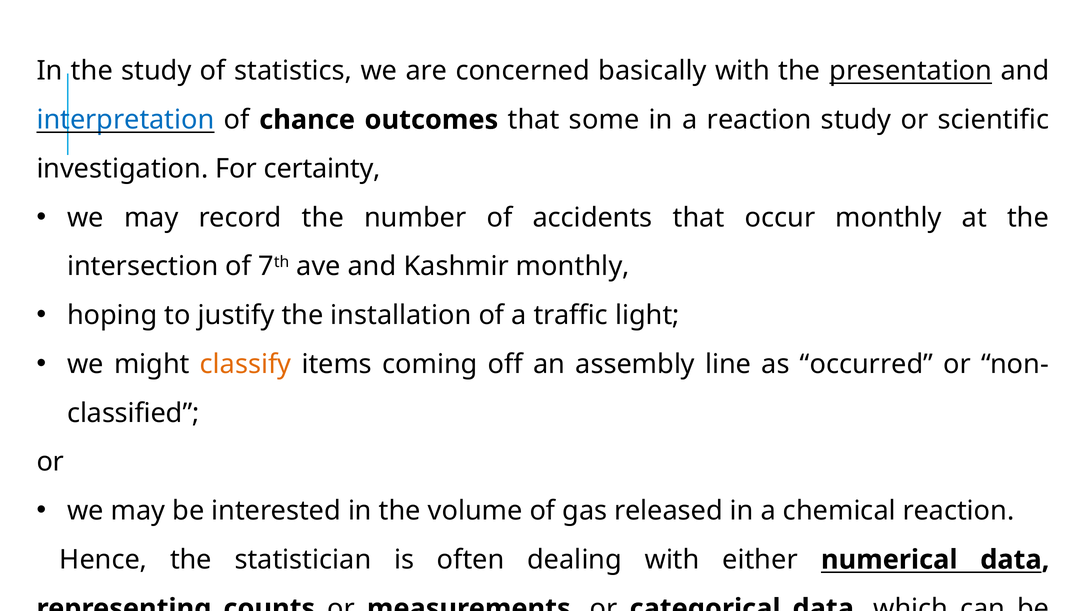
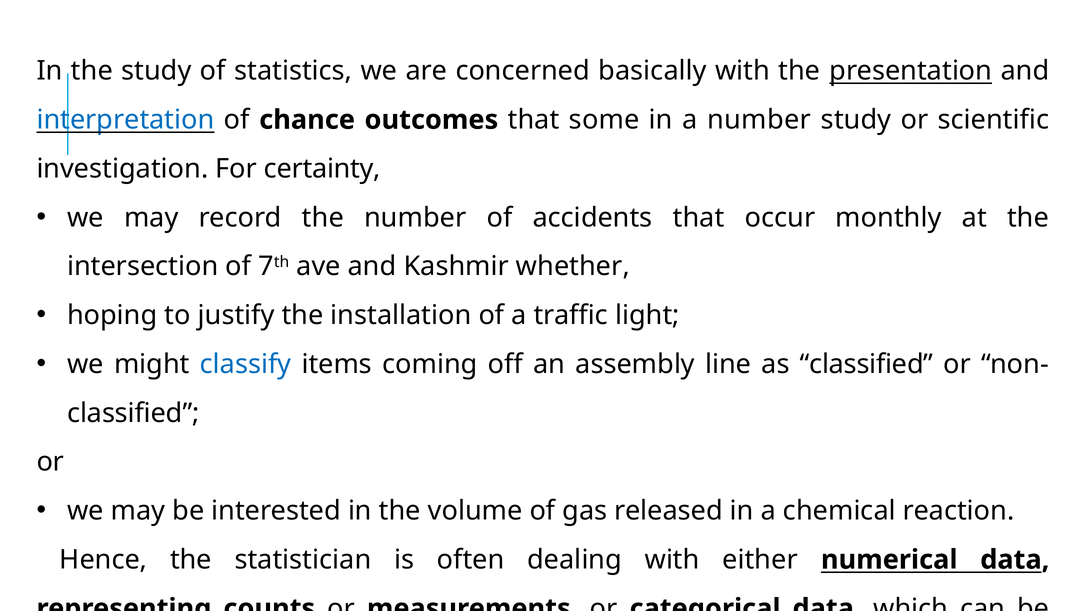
a reaction: reaction -> number
Kashmir monthly: monthly -> whether
classify colour: orange -> blue
as occurred: occurred -> classified
